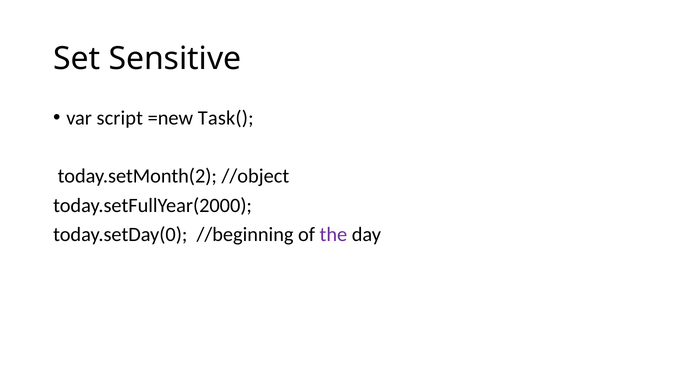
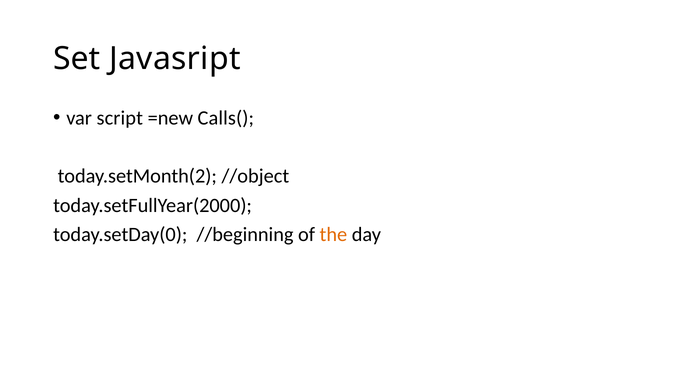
Sensitive: Sensitive -> Javasript
Task(: Task( -> Calls(
the colour: purple -> orange
